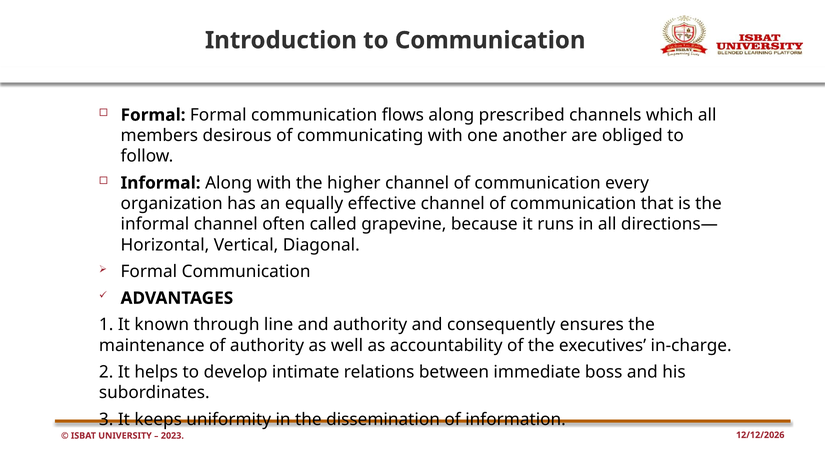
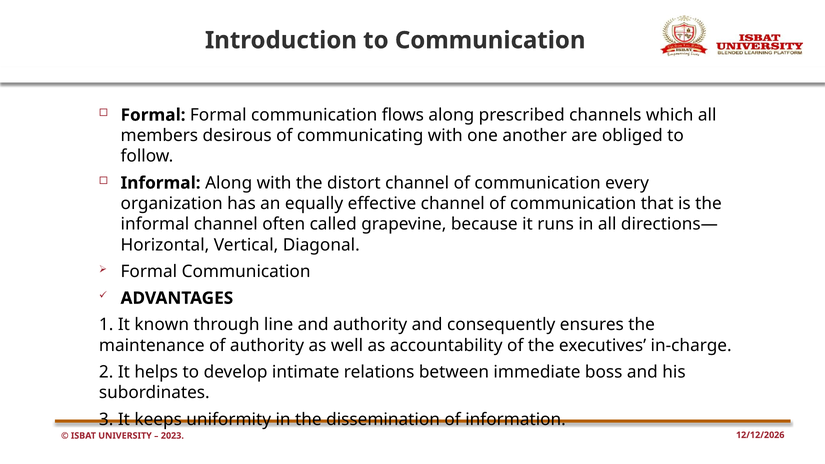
higher: higher -> distort
